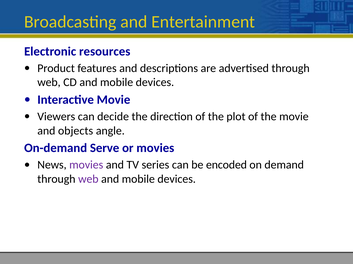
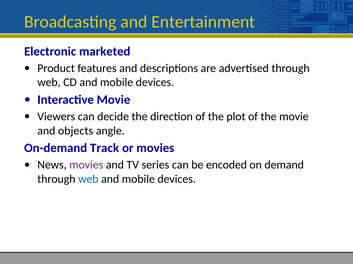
resources: resources -> marketed
Serve: Serve -> Track
web at (88, 179) colour: purple -> blue
